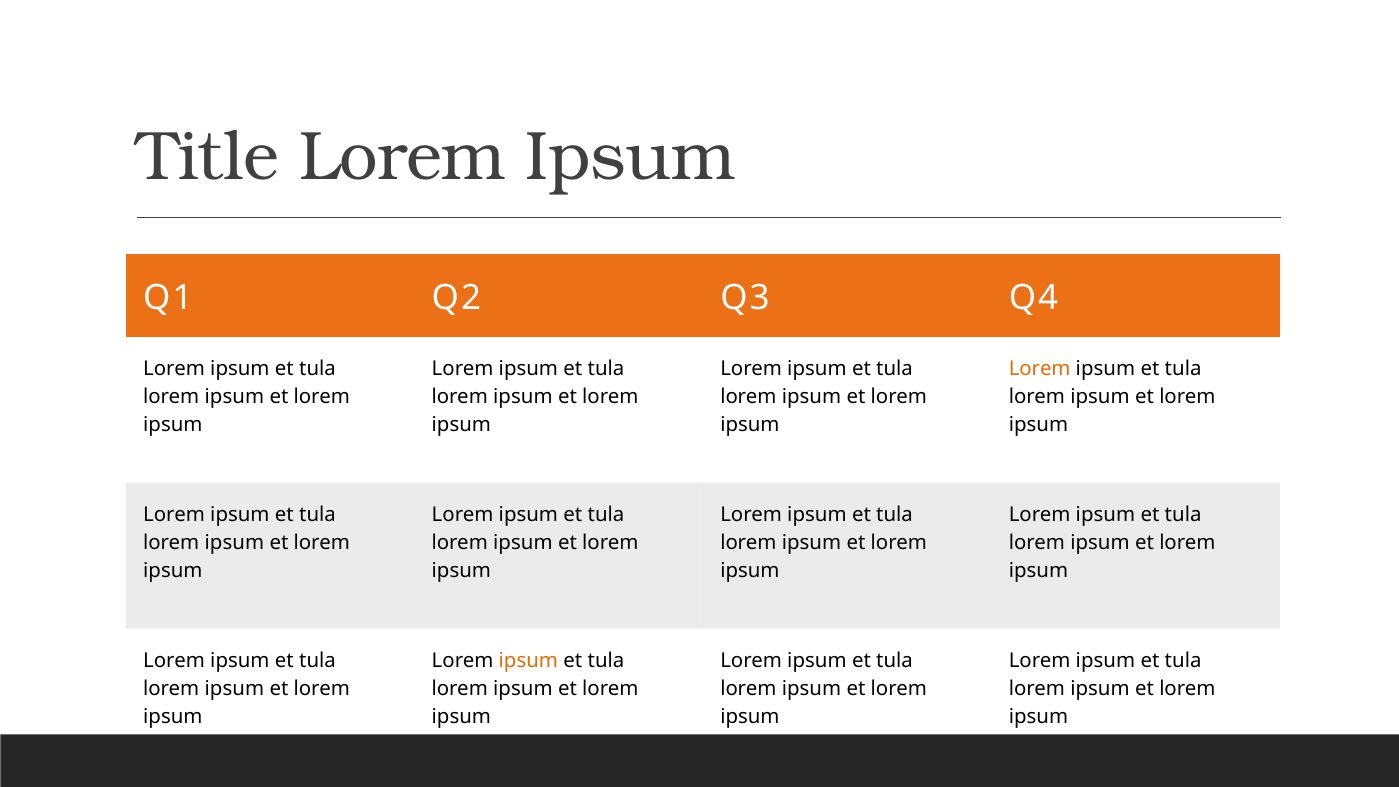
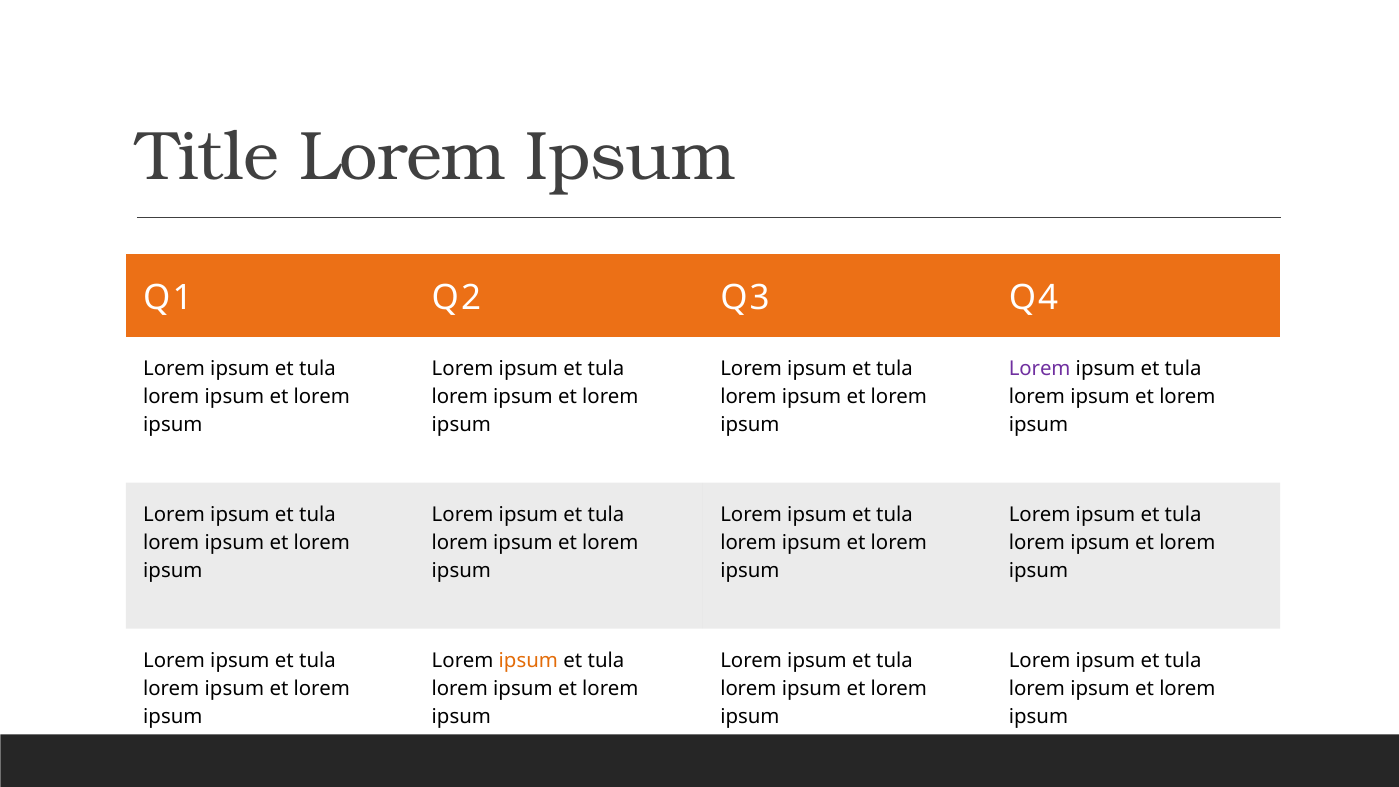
Lorem at (1040, 369) colour: orange -> purple
